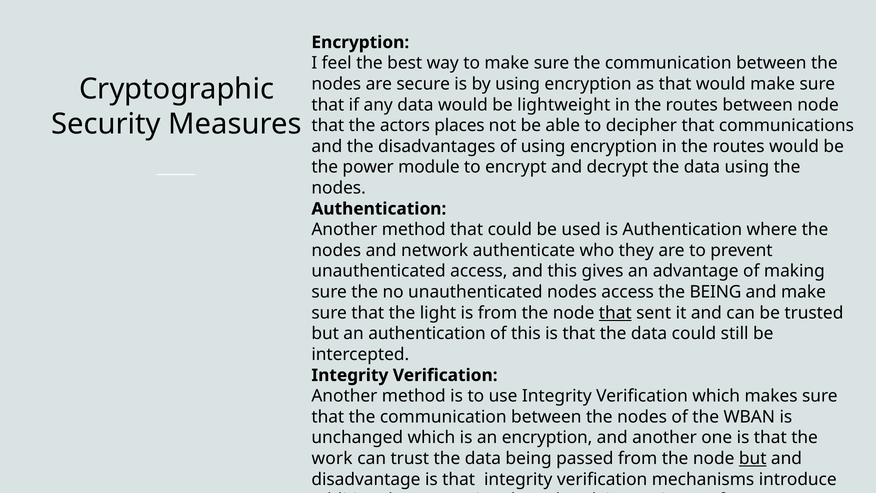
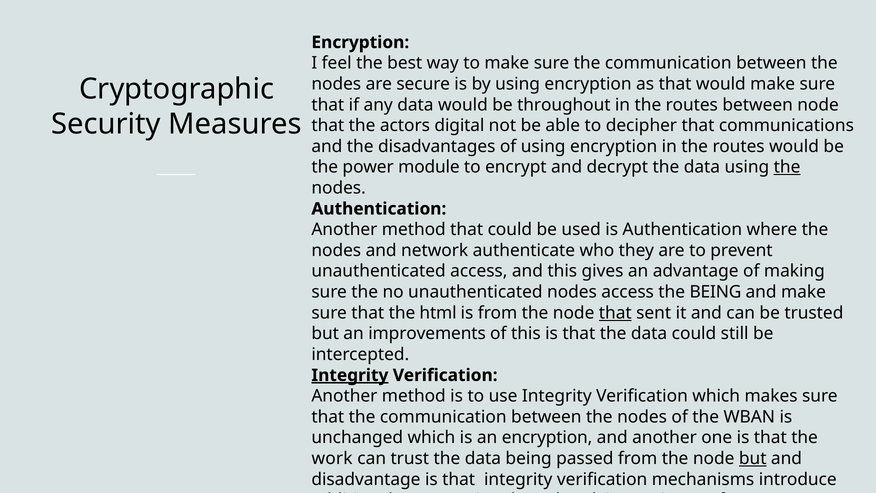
lightweight: lightweight -> throughout
places: places -> digital
the at (787, 167) underline: none -> present
light: light -> html
an authentication: authentication -> improvements
Integrity at (350, 375) underline: none -> present
